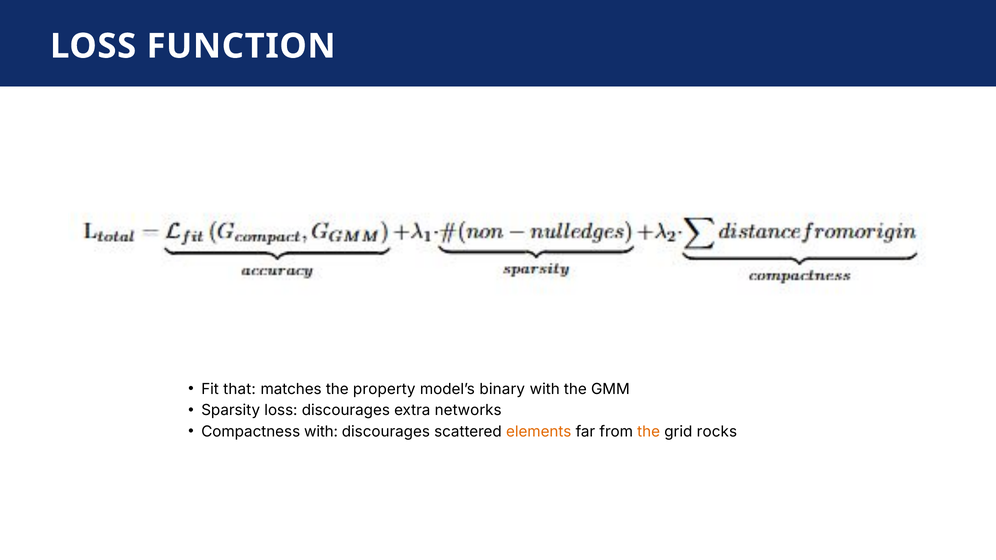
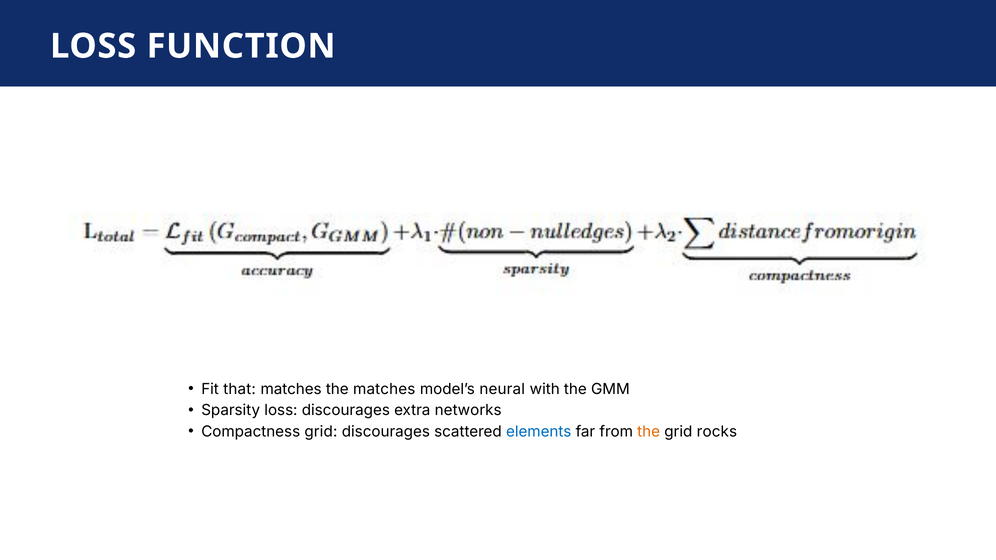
the property: property -> matches
binary: binary -> neural
Compactness with: with -> grid
elements colour: orange -> blue
